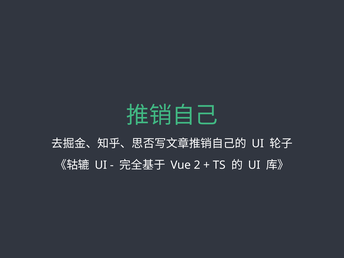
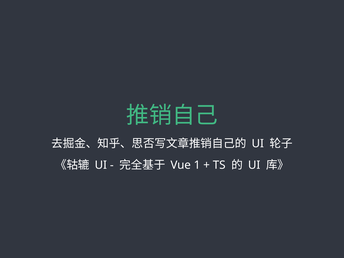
2: 2 -> 1
